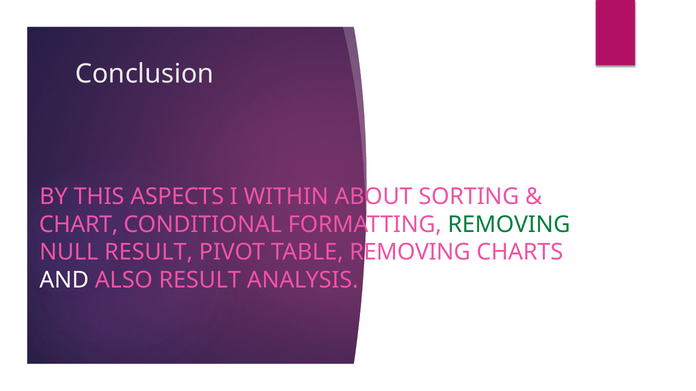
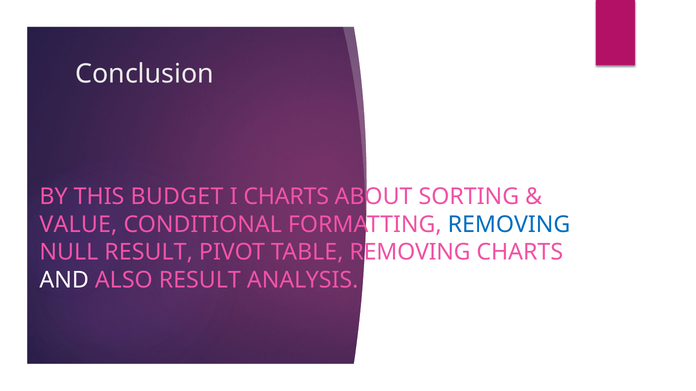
ASPECTS: ASPECTS -> BUDGET
I WITHIN: WITHIN -> CHARTS
CHART: CHART -> VALUE
REMOVING at (509, 225) colour: green -> blue
